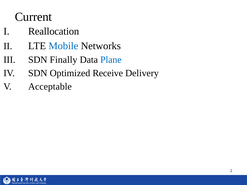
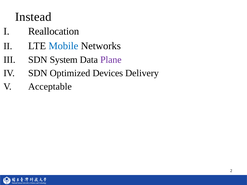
Current: Current -> Instead
Finally: Finally -> System
Plane colour: blue -> purple
Receive: Receive -> Devices
